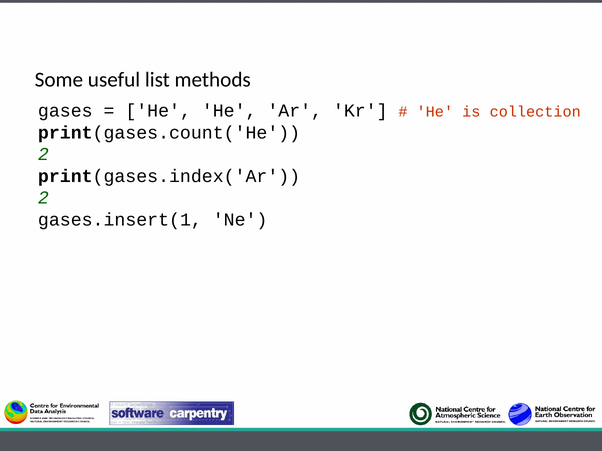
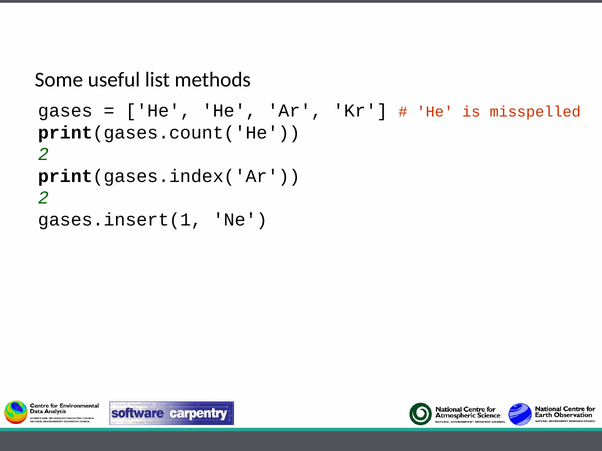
collection: collection -> misspelled
